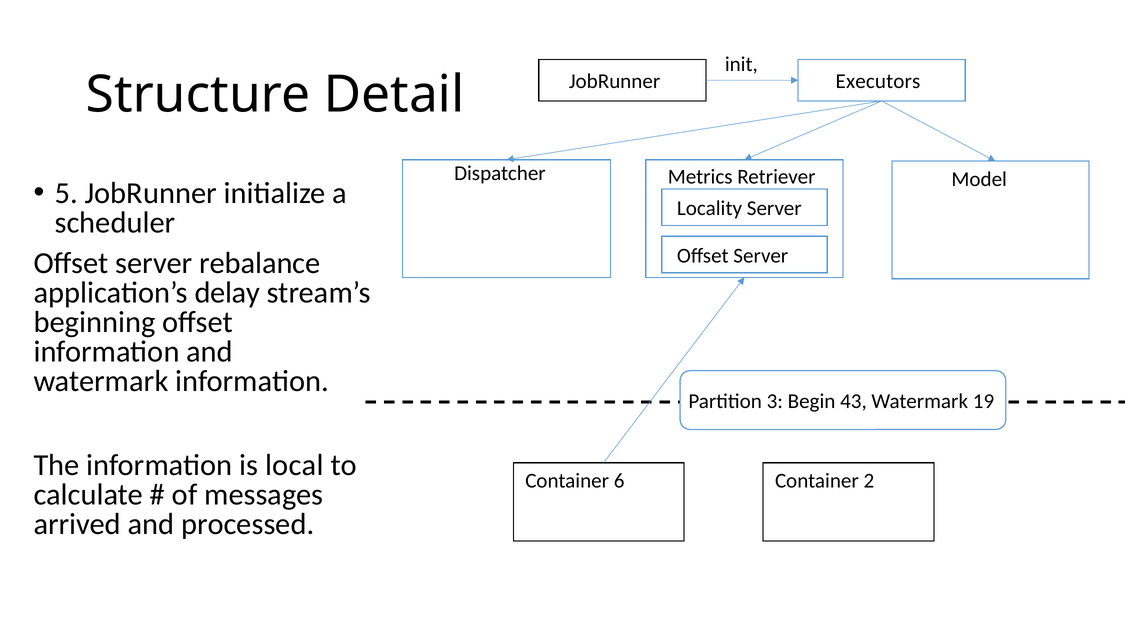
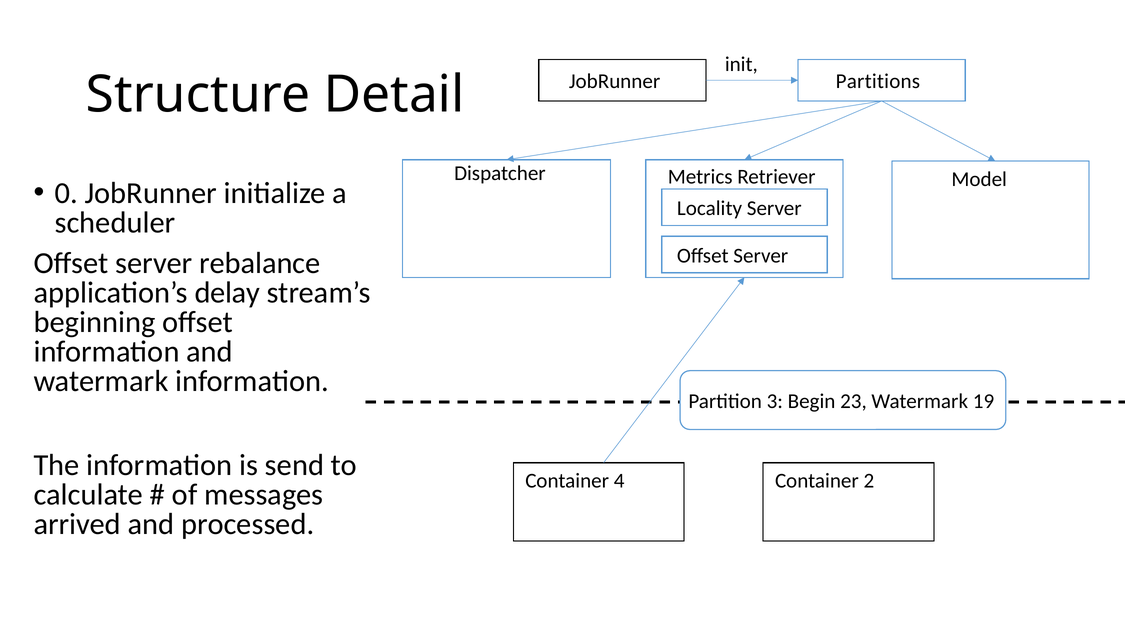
Executors: Executors -> Partitions
5: 5 -> 0
43: 43 -> 23
local: local -> send
6: 6 -> 4
